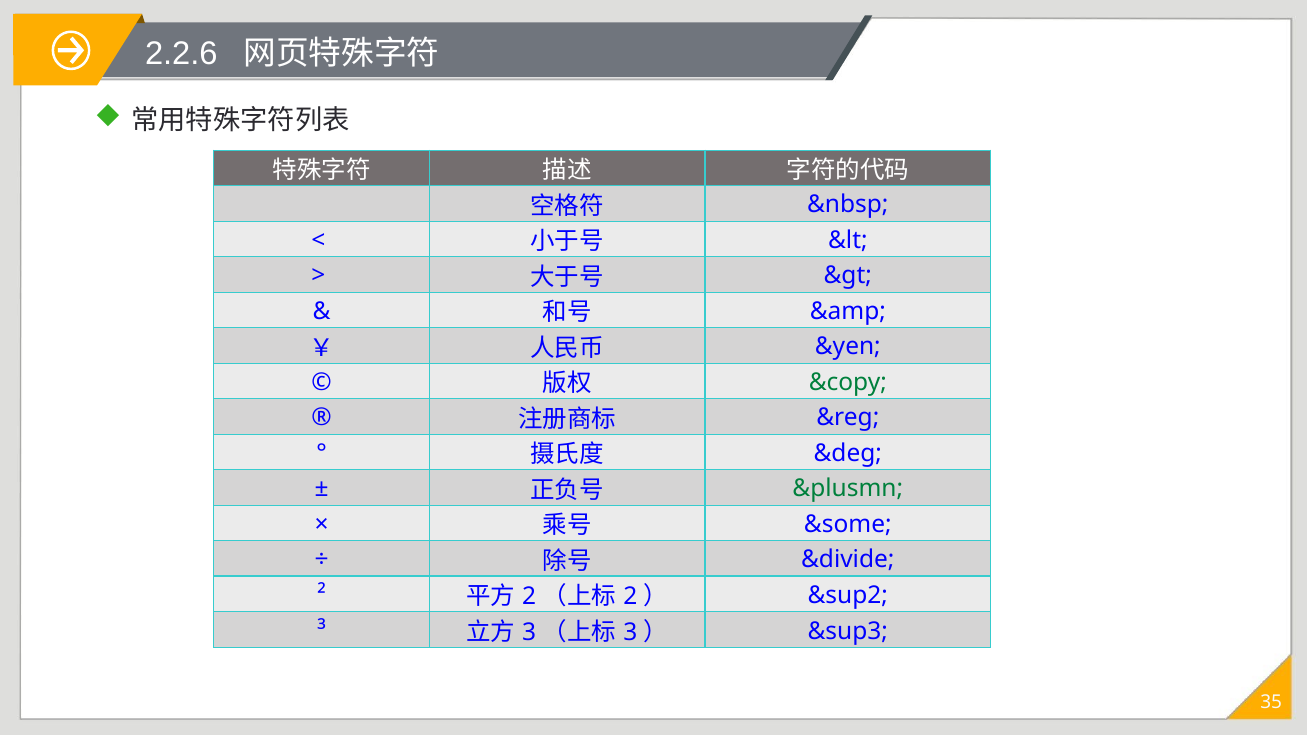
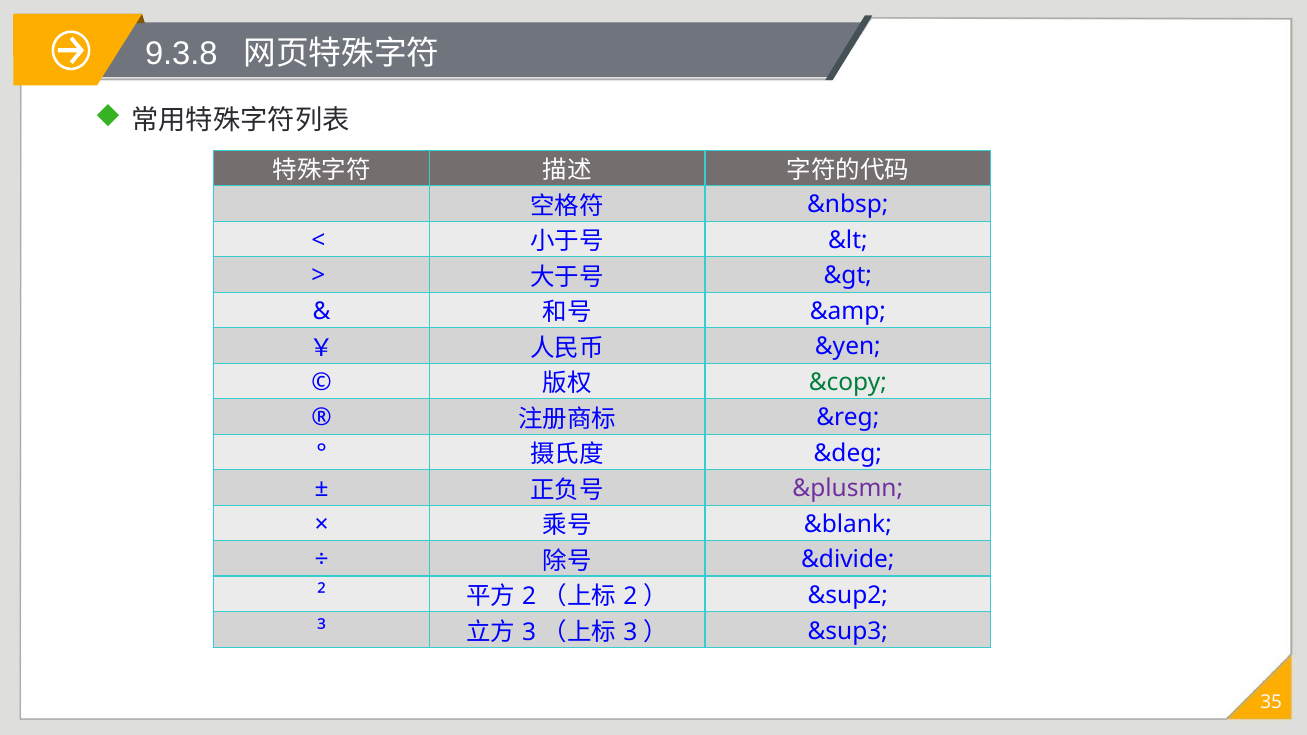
2.2.6: 2.2.6 -> 9.3.8
&plusmn colour: green -> purple
&some: &some -> &blank
